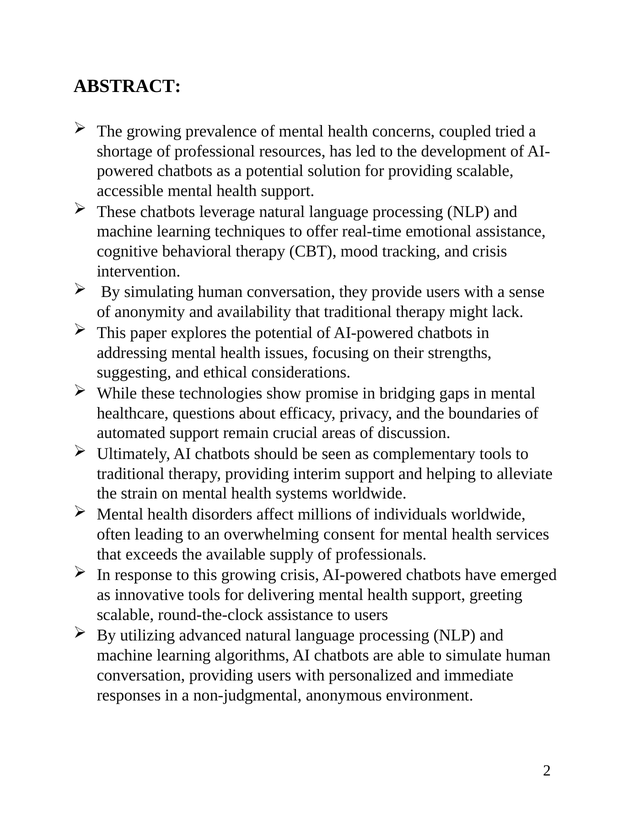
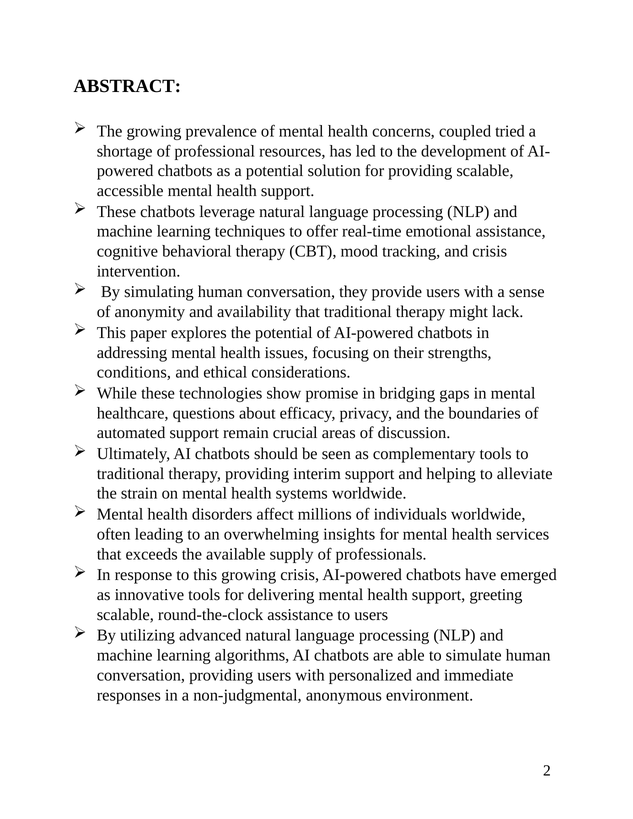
suggesting: suggesting -> conditions
consent: consent -> insights
